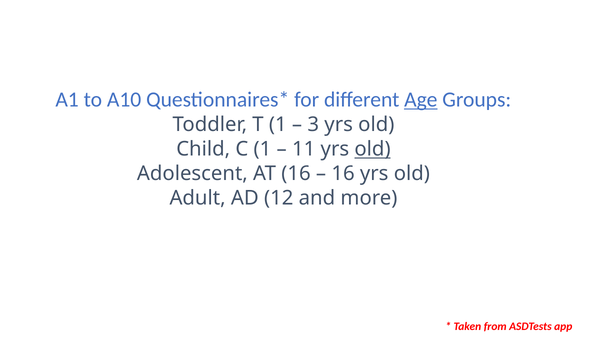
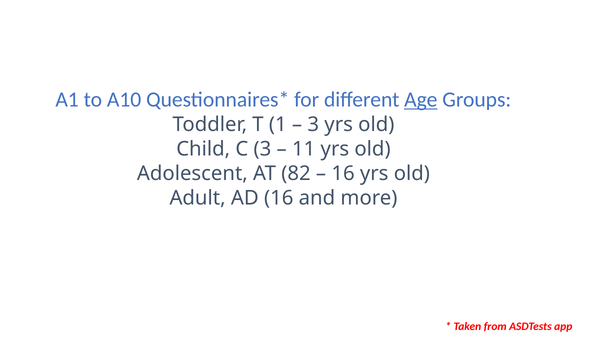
C 1: 1 -> 3
old at (373, 149) underline: present -> none
AT 16: 16 -> 82
AD 12: 12 -> 16
